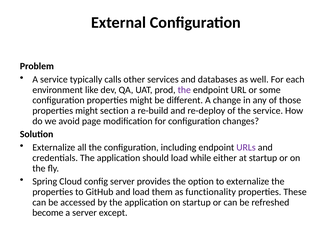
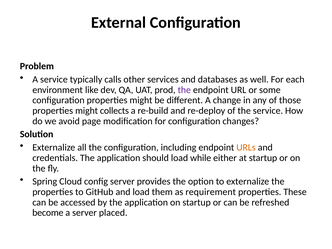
section: section -> collects
URLs colour: purple -> orange
functionality: functionality -> requirement
except: except -> placed
